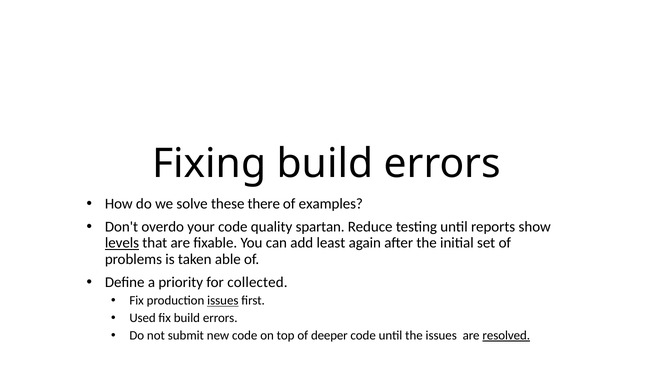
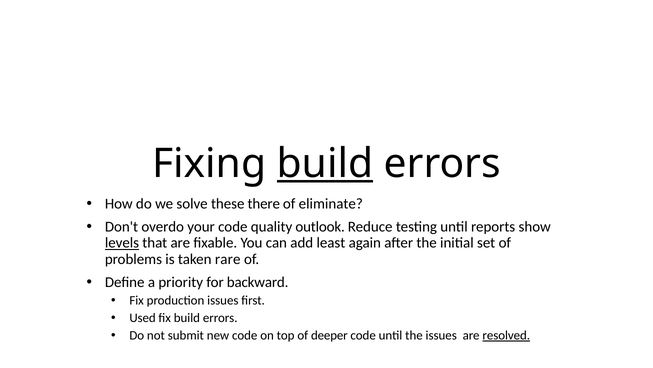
build at (325, 163) underline: none -> present
examples: examples -> eliminate
spartan: spartan -> outlook
able: able -> rare
collected: collected -> backward
issues at (223, 300) underline: present -> none
